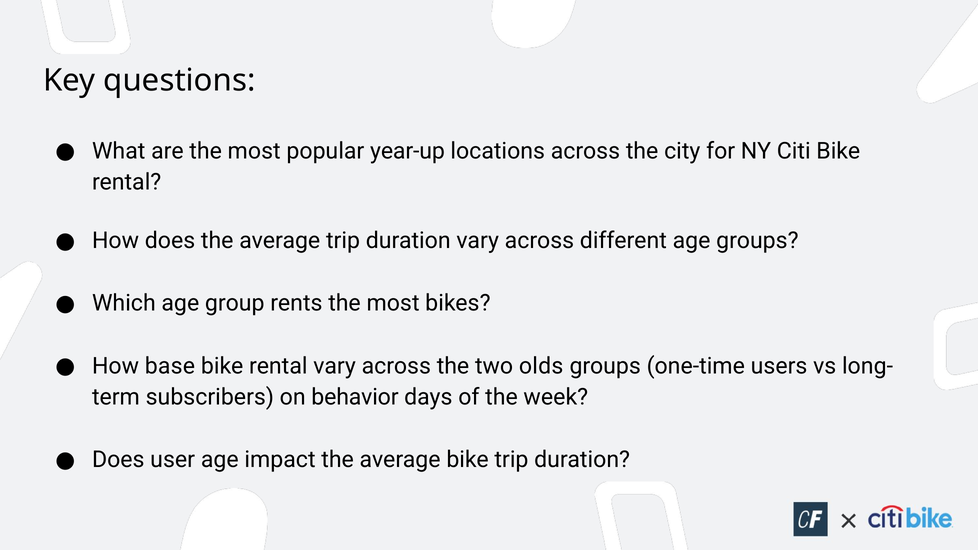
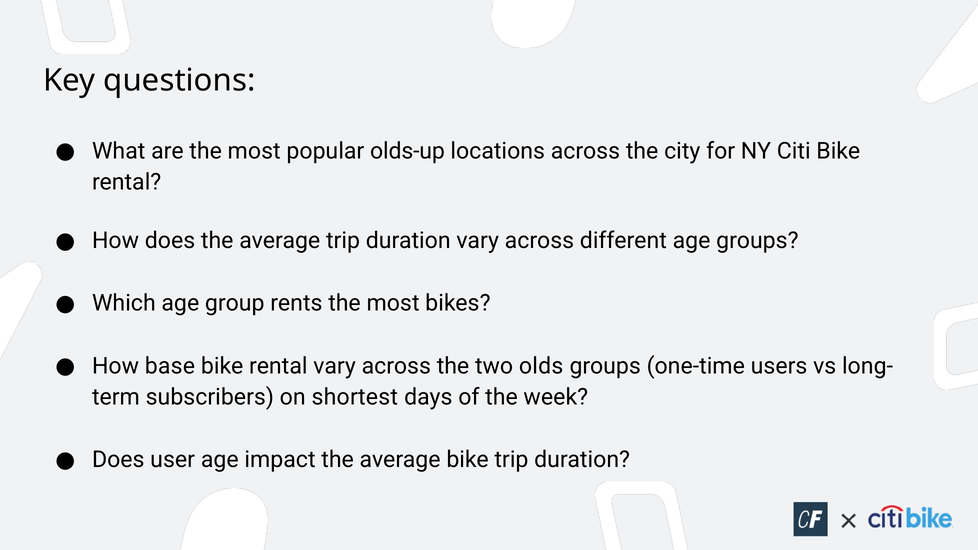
year-up: year-up -> olds-up
behavior: behavior -> shortest
